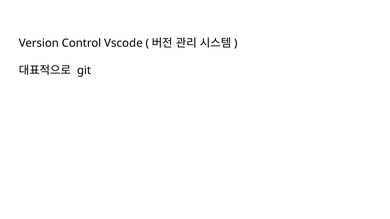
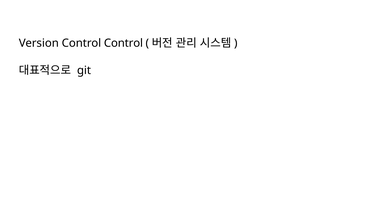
Control Vscode: Vscode -> Control
